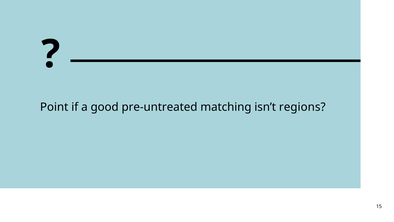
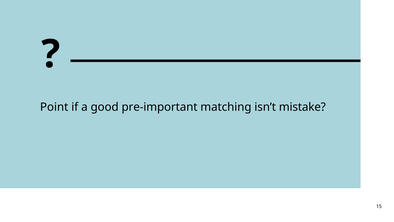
pre-untreated: pre-untreated -> pre-important
regions: regions -> mistake
